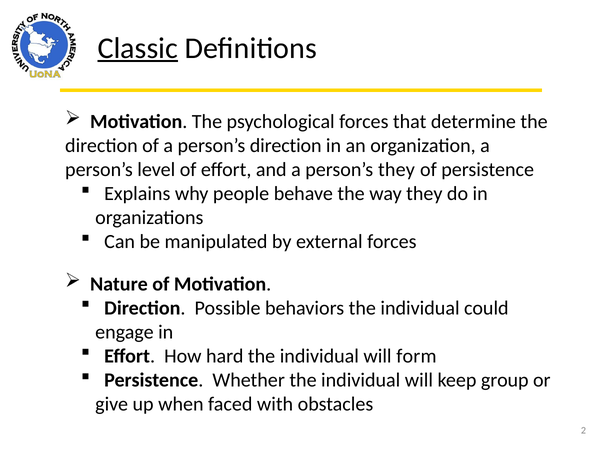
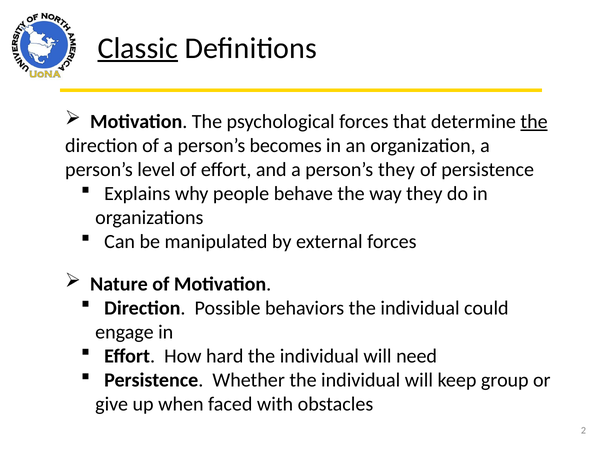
the at (534, 122) underline: none -> present
person’s direction: direction -> becomes
form: form -> need
